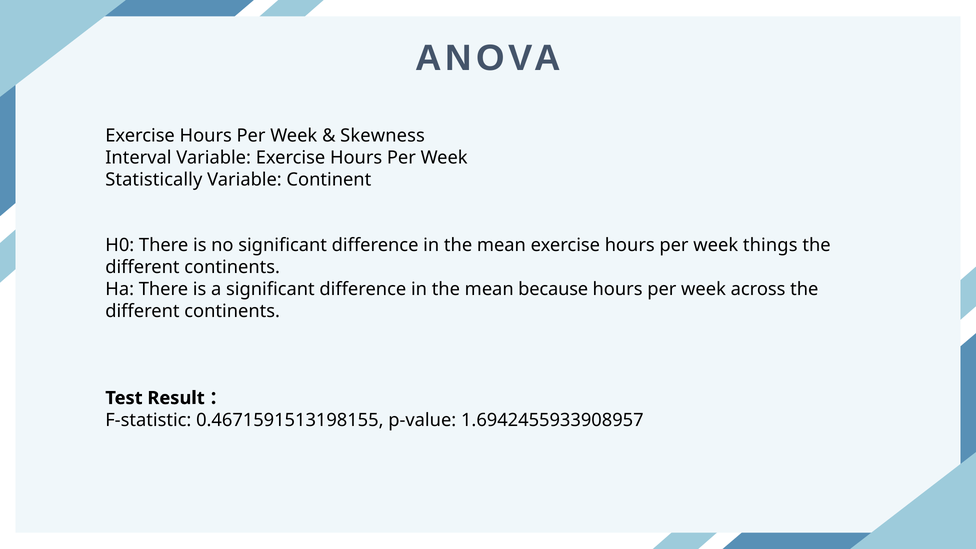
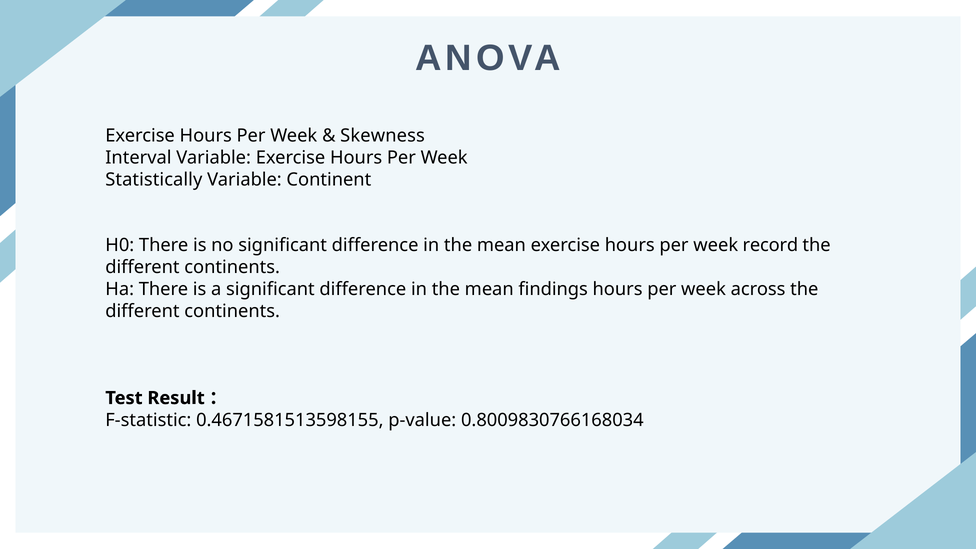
things: things -> record
because: because -> findings
0.4671591513198155: 0.4671591513198155 -> 0.4671581513598155
1.6942455933908957: 1.6942455933908957 -> 0.8009830766168034
